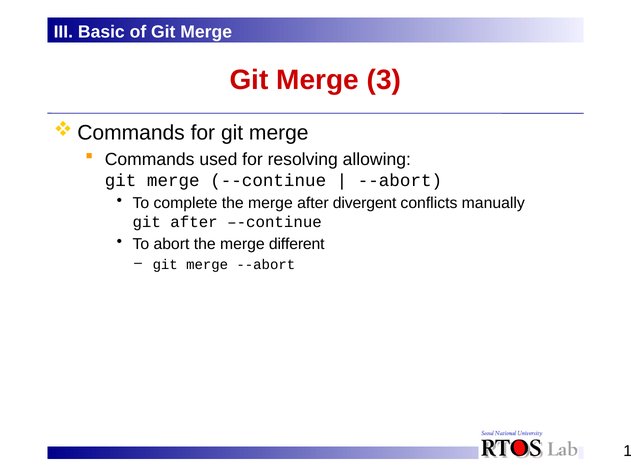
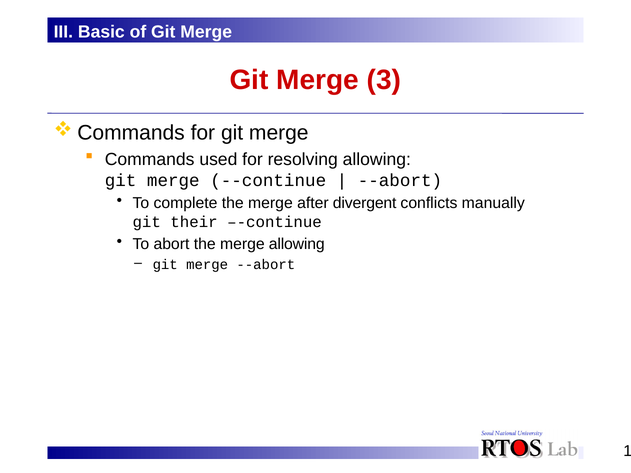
git after: after -> their
merge different: different -> allowing
